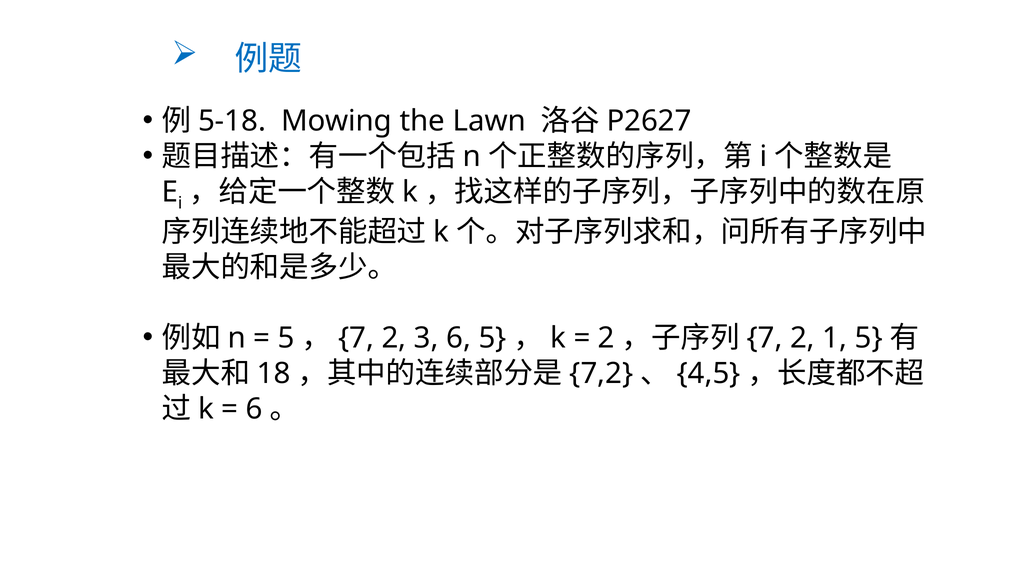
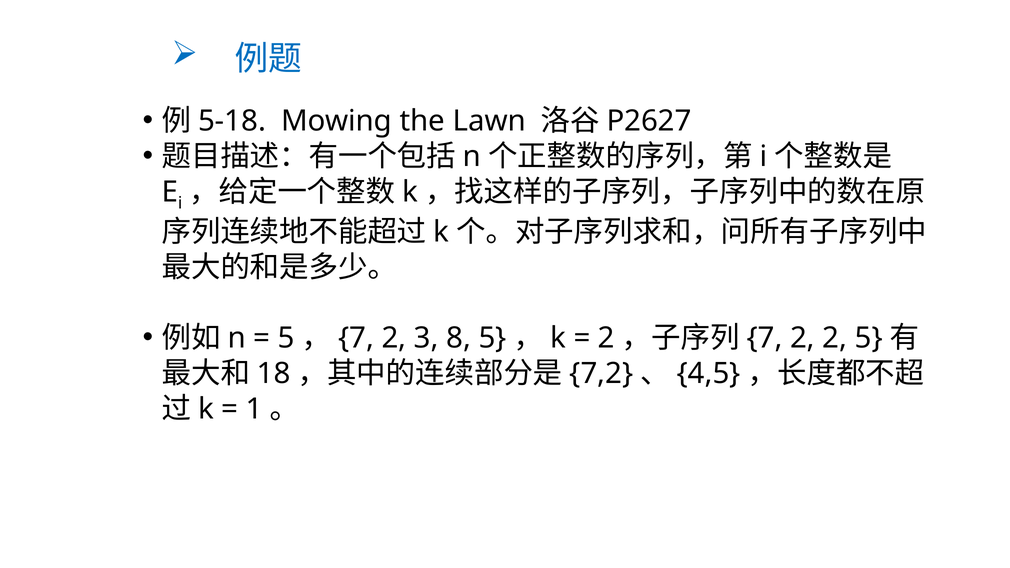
3 6: 6 -> 8
2 1: 1 -> 2
6 at (254, 409): 6 -> 1
